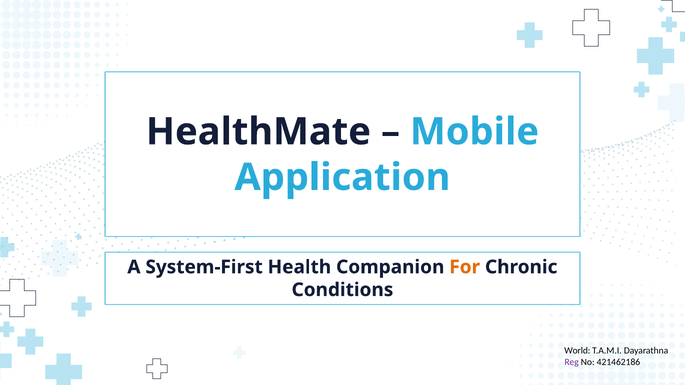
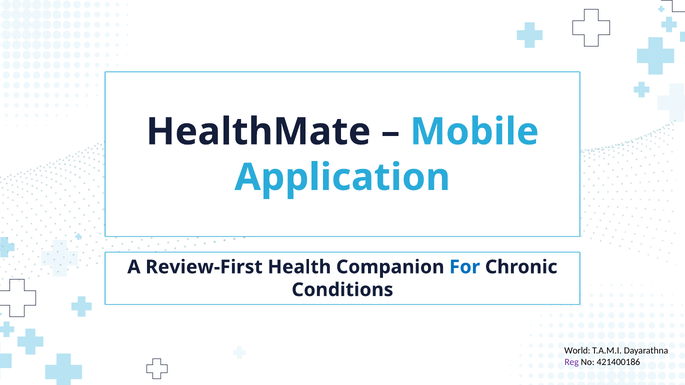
System-First: System-First -> Review-First
For colour: orange -> blue
421462186: 421462186 -> 421400186
